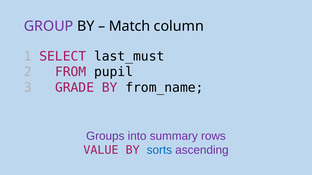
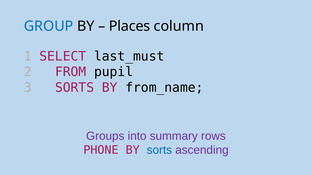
GROUP colour: purple -> blue
Match: Match -> Places
3 GRADE: GRADE -> SORTS
VALUE: VALUE -> PHONE
